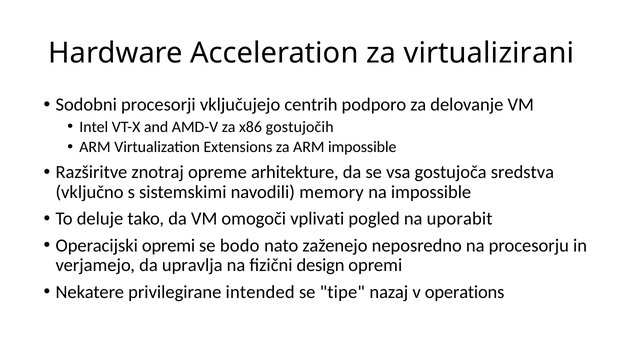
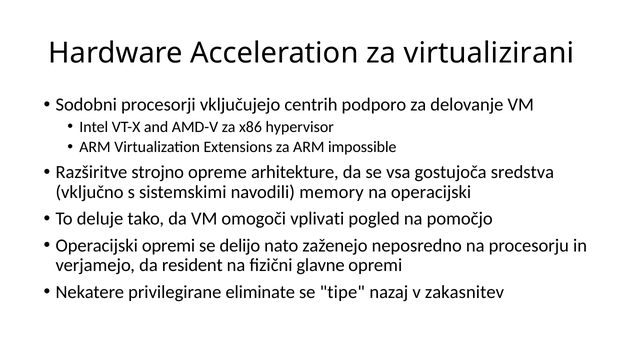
gostujočih: gostujočih -> hypervisor
znotraj: znotraj -> strojno
na impossible: impossible -> operacijski
uporabit: uporabit -> pomočjo
bodo: bodo -> delijo
upravlja: upravlja -> resident
design: design -> glavne
intended: intended -> eliminate
operations: operations -> zakasnitev
